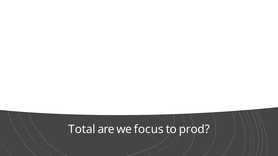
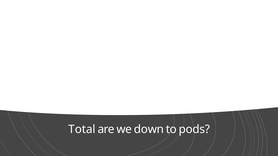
focus: focus -> down
prod: prod -> pods
